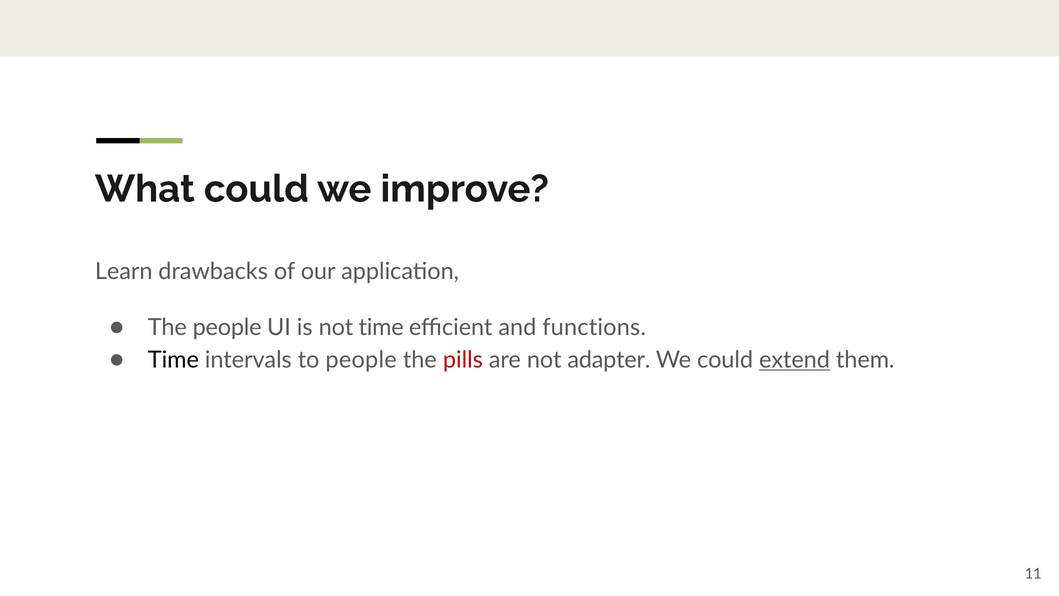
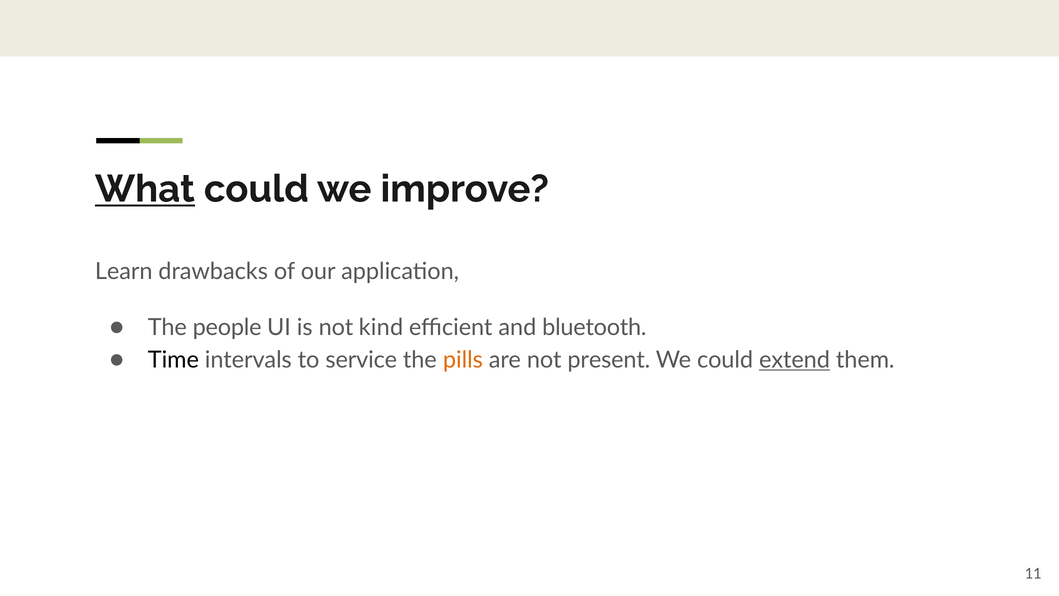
What underline: none -> present
not time: time -> kind
functions: functions -> bluetooth
to people: people -> service
pills colour: red -> orange
adapter: adapter -> present
